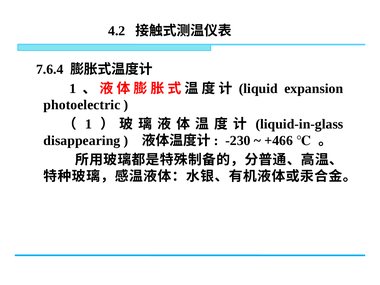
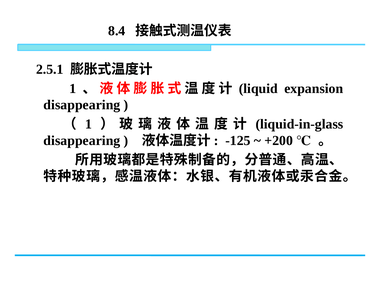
4.2: 4.2 -> 8.4
7.6.4: 7.6.4 -> 2.5.1
photoelectric at (82, 105): photoelectric -> disappearing
-230: -230 -> -125
+466: +466 -> +200
